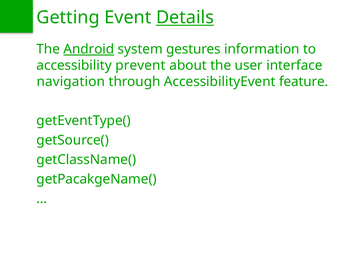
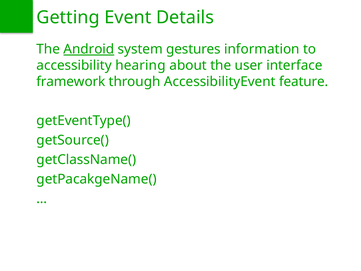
Details underline: present -> none
prevent: prevent -> hearing
navigation: navigation -> framework
